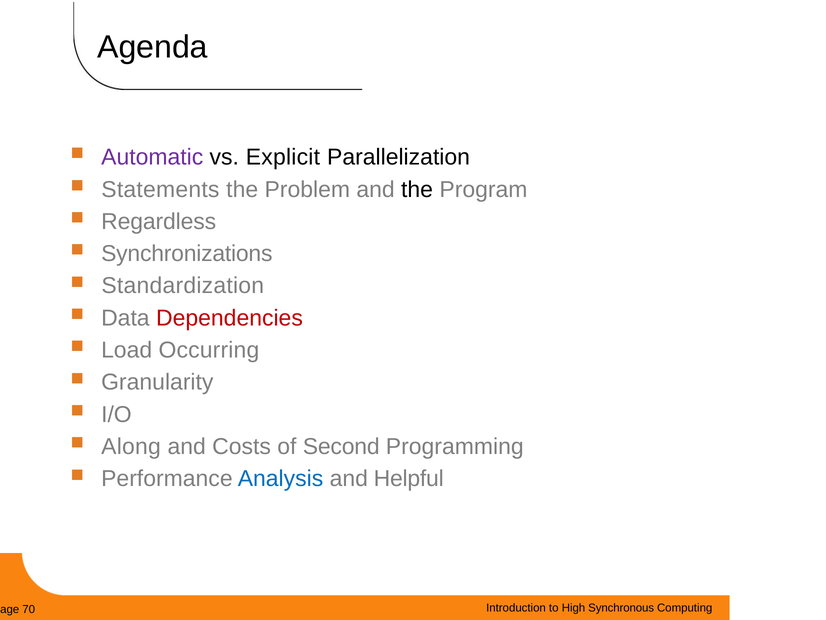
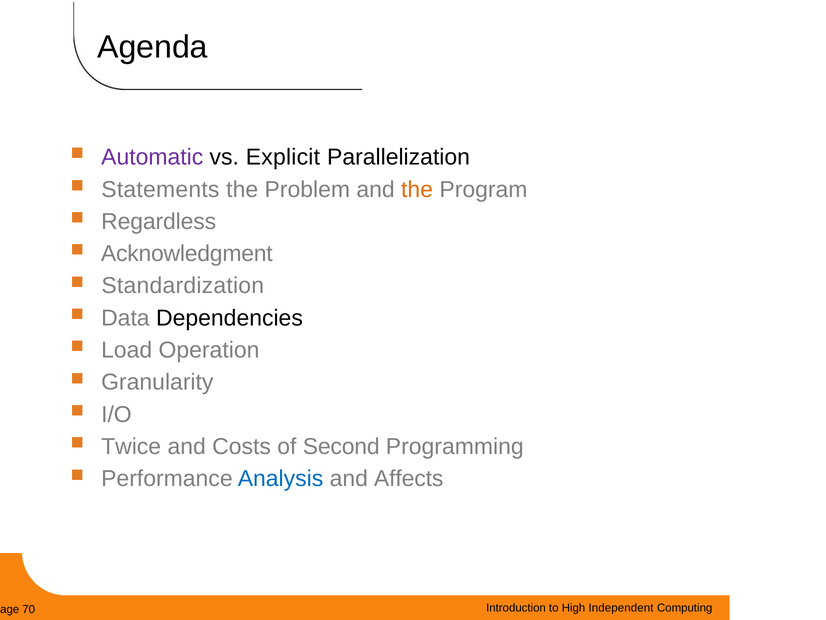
the at (417, 189) colour: black -> orange
Synchronizations: Synchronizations -> Acknowledgment
Dependencies colour: red -> black
Occurring: Occurring -> Operation
Along: Along -> Twice
Helpful: Helpful -> Affects
Synchronous: Synchronous -> Independent
